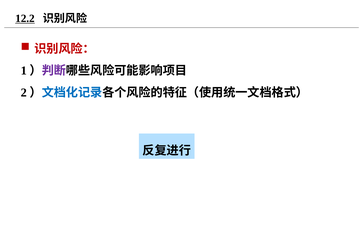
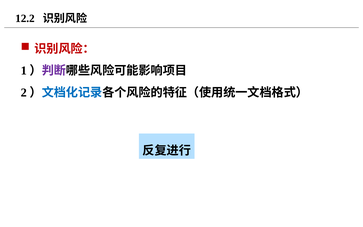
12.2 underline: present -> none
